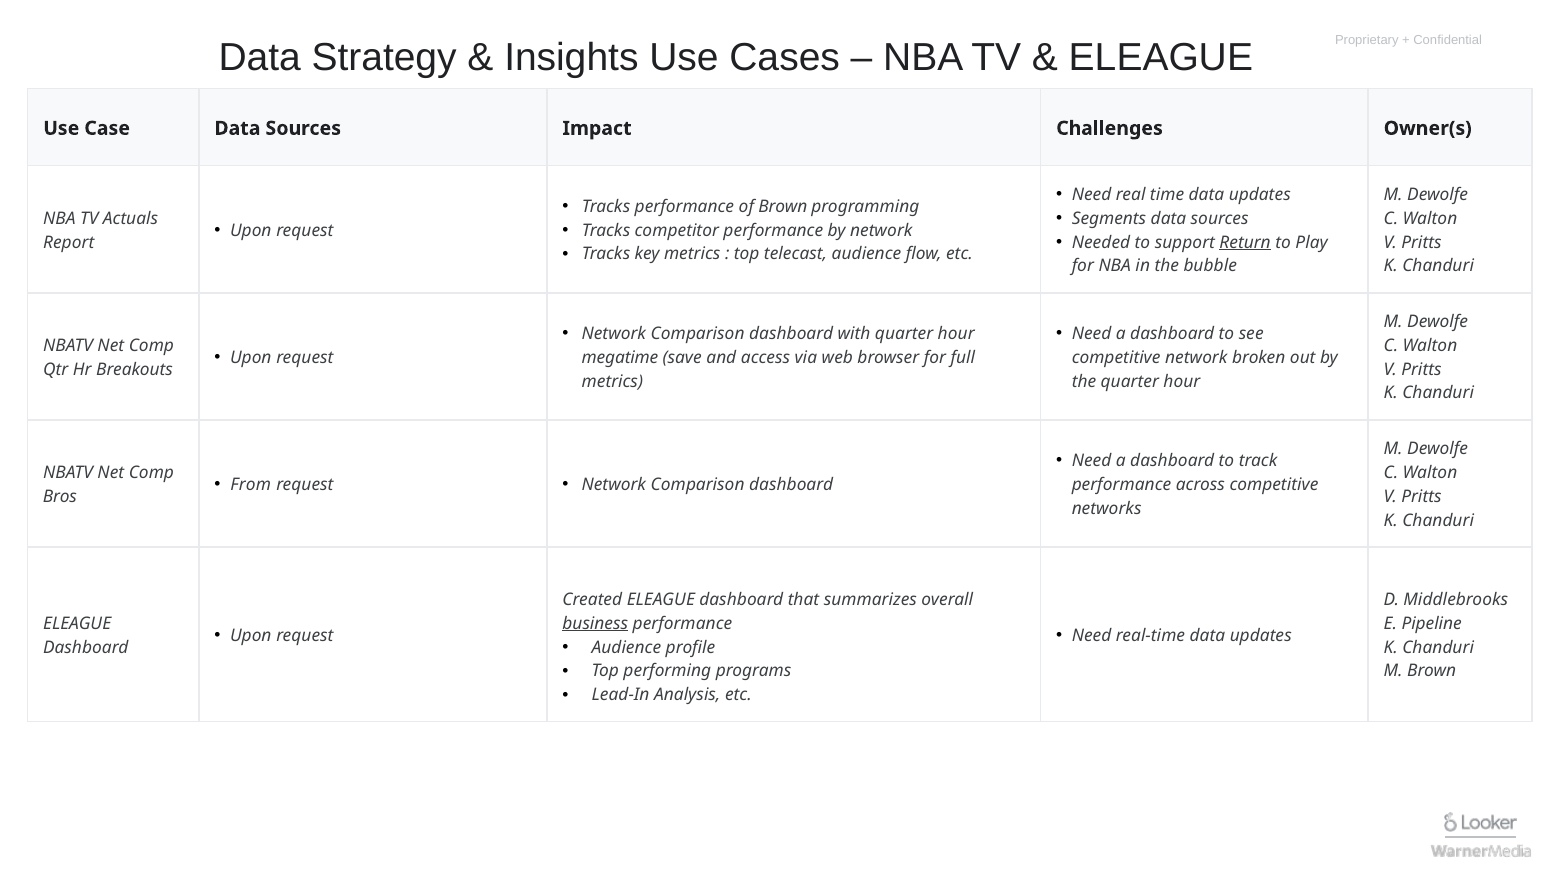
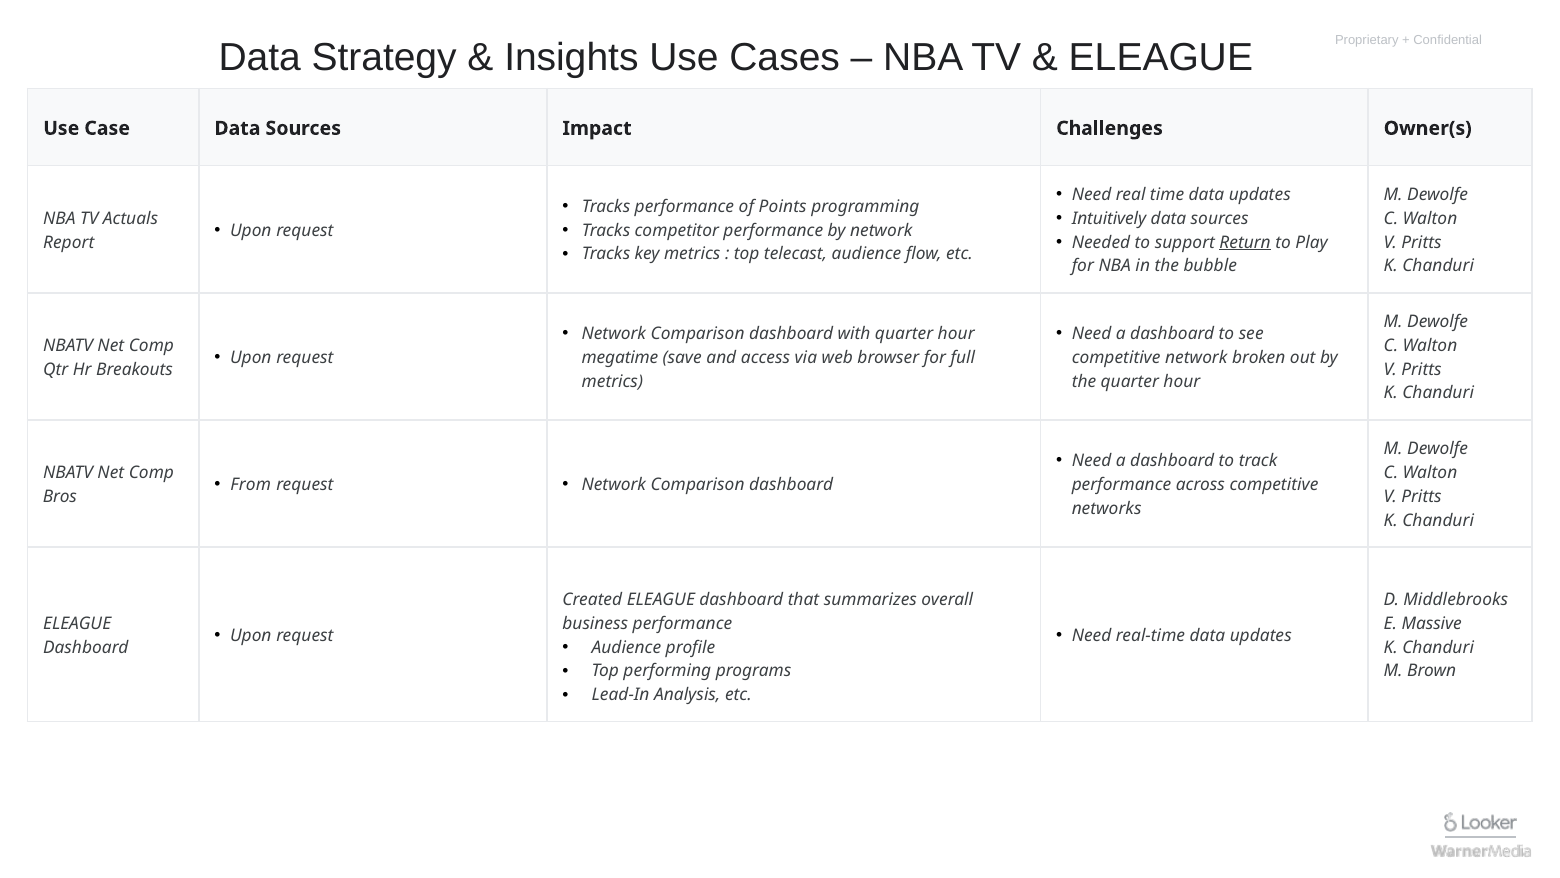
of Brown: Brown -> Points
Segments: Segments -> Intuitively
business underline: present -> none
Pipeline: Pipeline -> Massive
